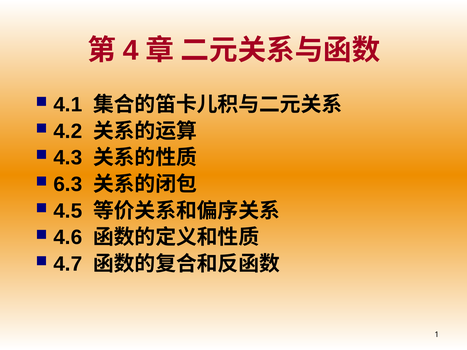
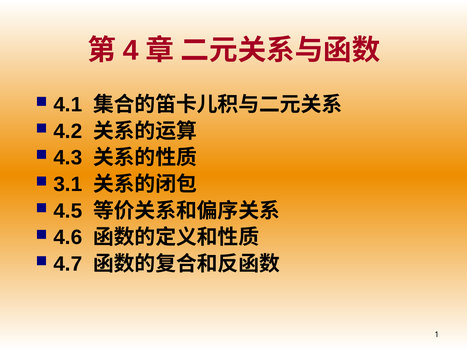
6.3: 6.3 -> 3.1
